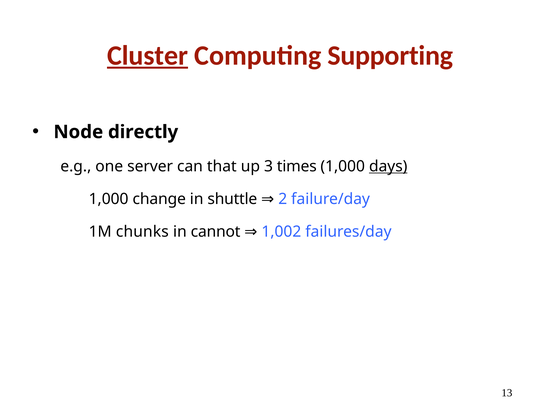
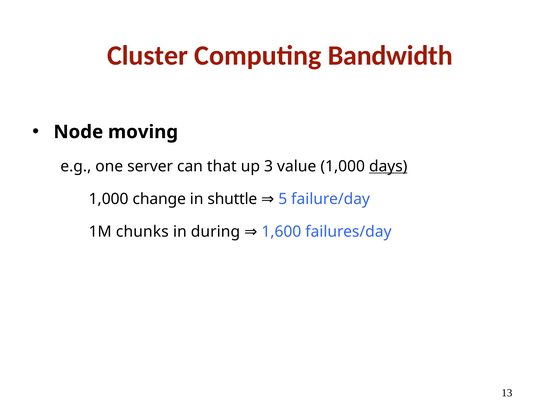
Cluster underline: present -> none
Supporting: Supporting -> Bandwidth
directly: directly -> moving
times: times -> value
2: 2 -> 5
cannot: cannot -> during
1,002: 1,002 -> 1,600
